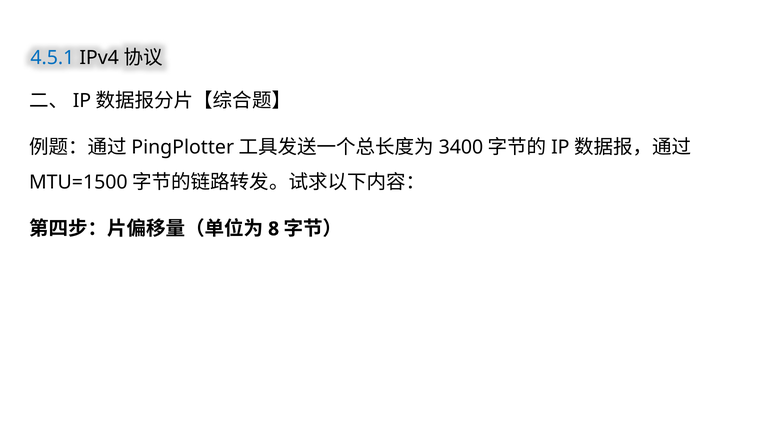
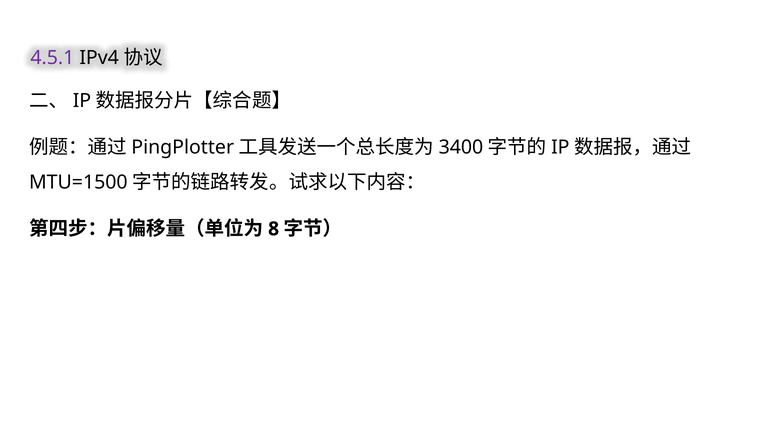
4.5.1 colour: blue -> purple
